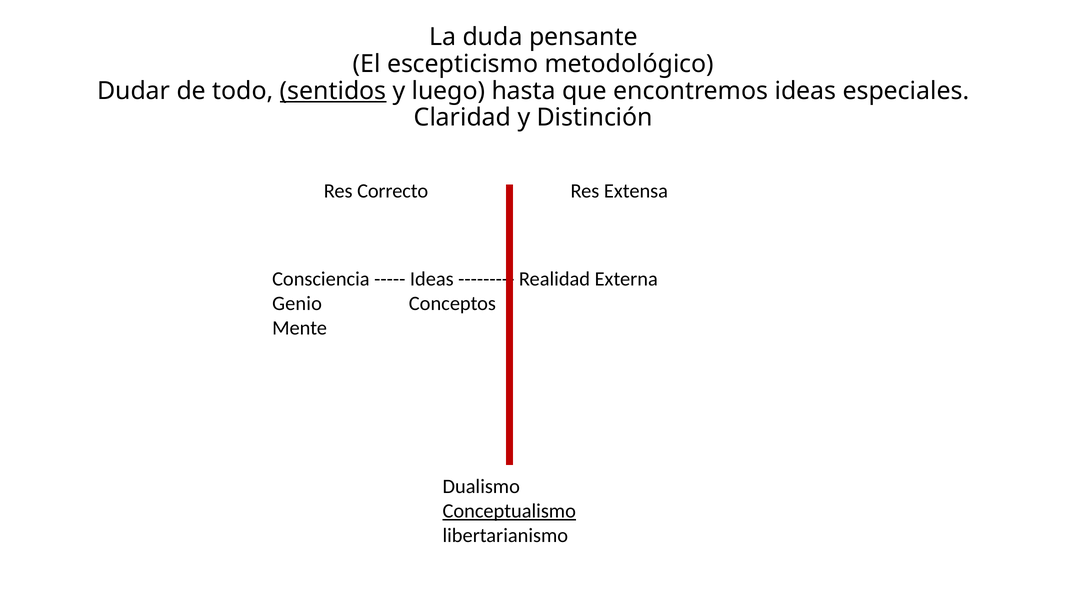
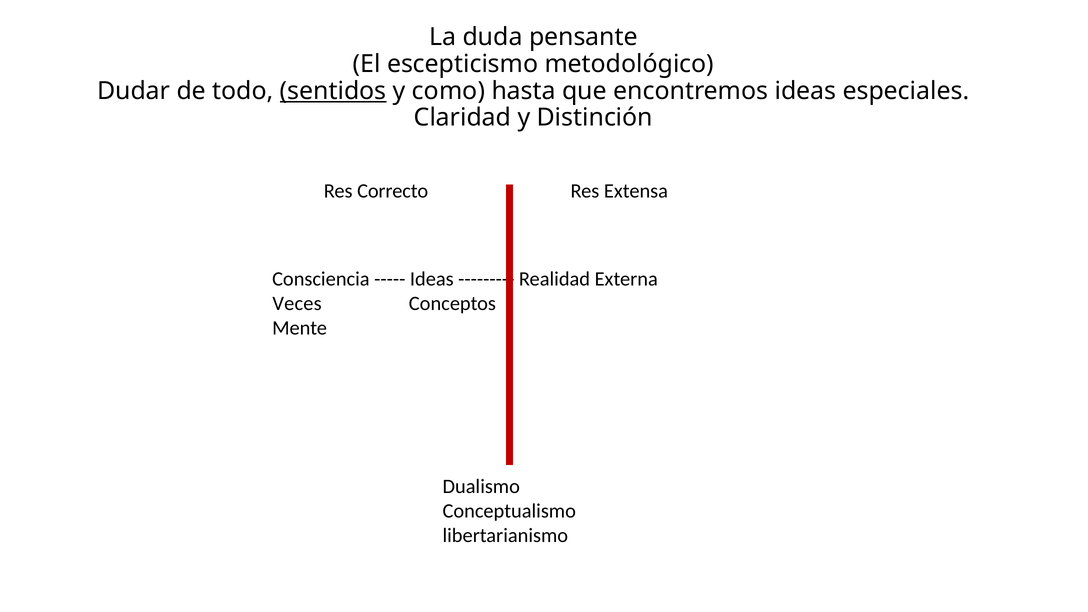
luego: luego -> como
Genio: Genio -> Veces
Conceptualismo underline: present -> none
